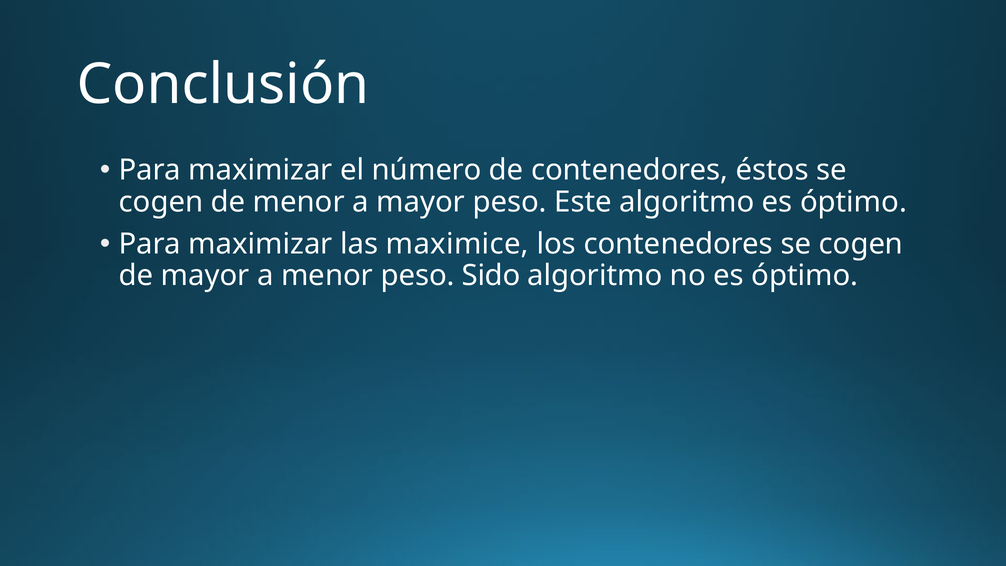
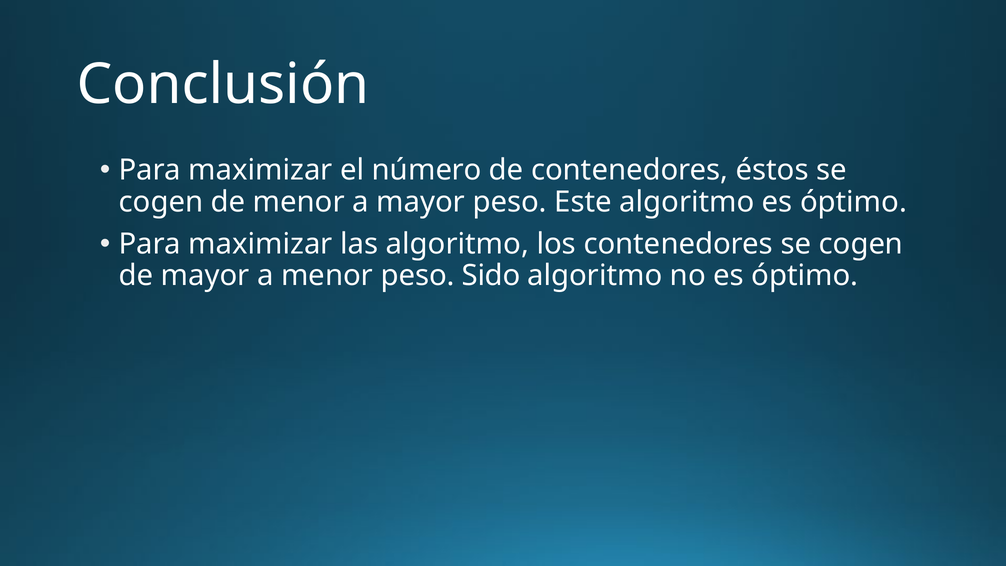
las maximice: maximice -> algoritmo
